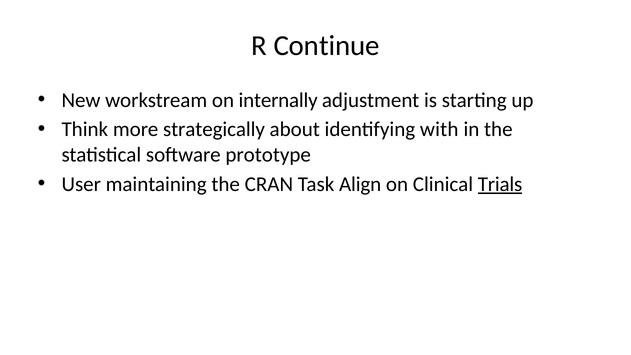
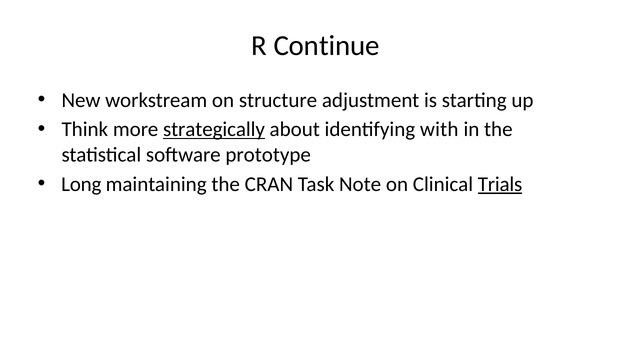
internally: internally -> structure
strategically underline: none -> present
User: User -> Long
Align: Align -> Note
